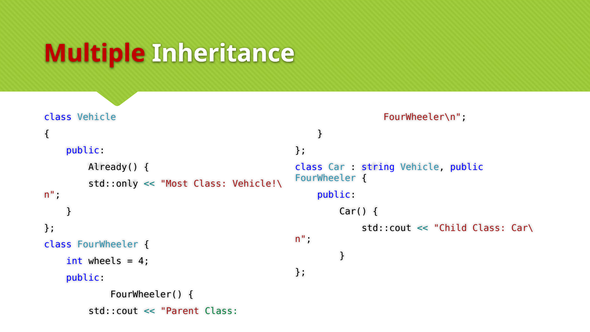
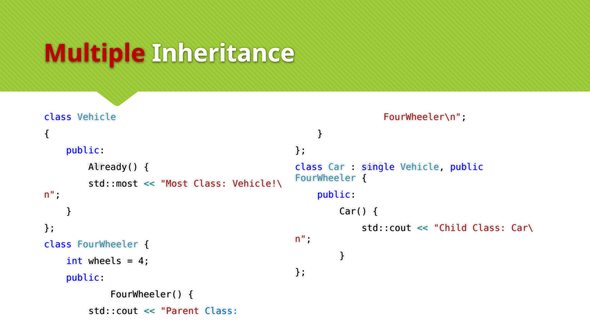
string: string -> single
std::only: std::only -> std::most
Class at (221, 311) colour: green -> blue
